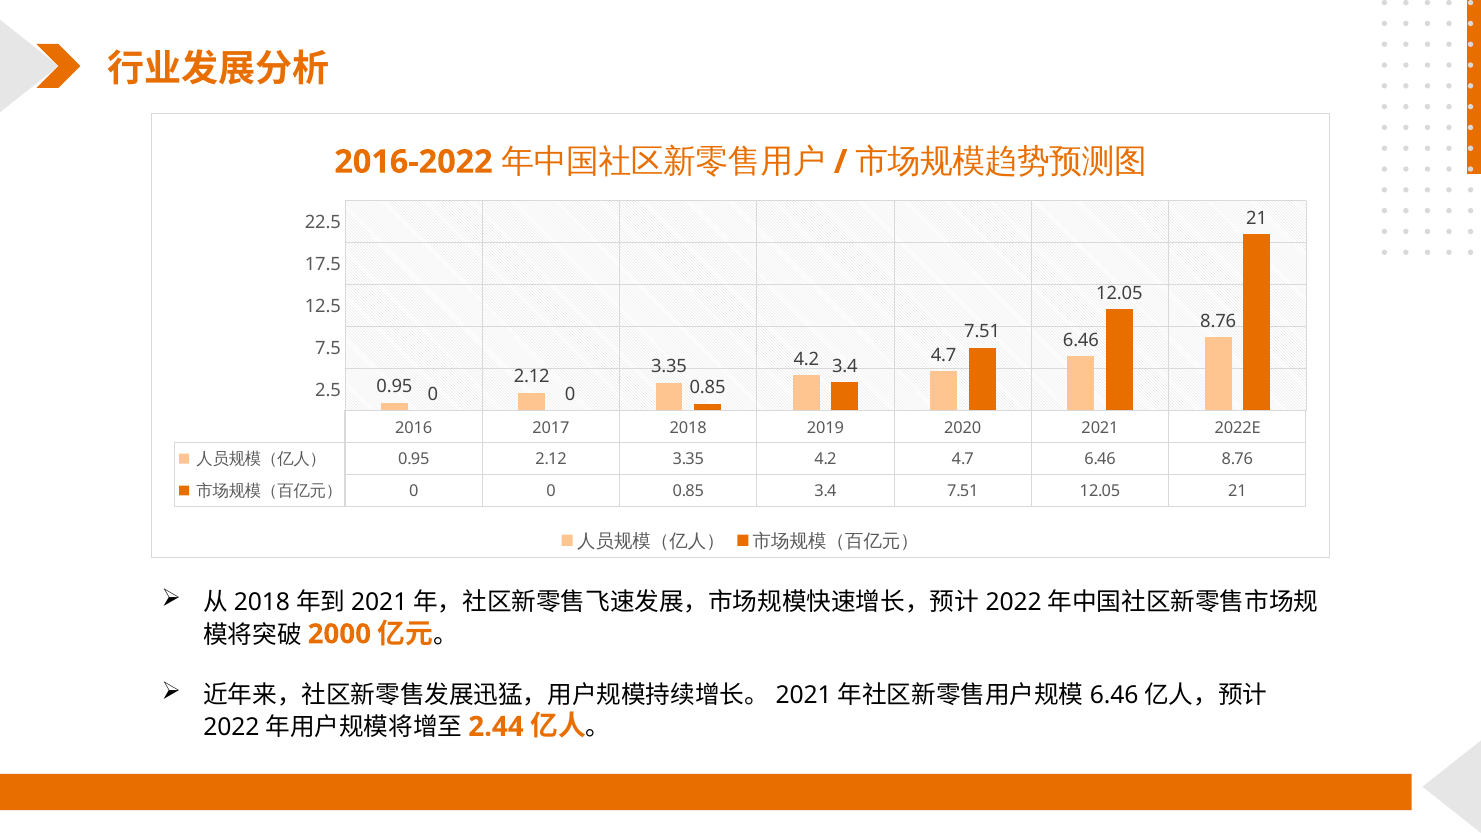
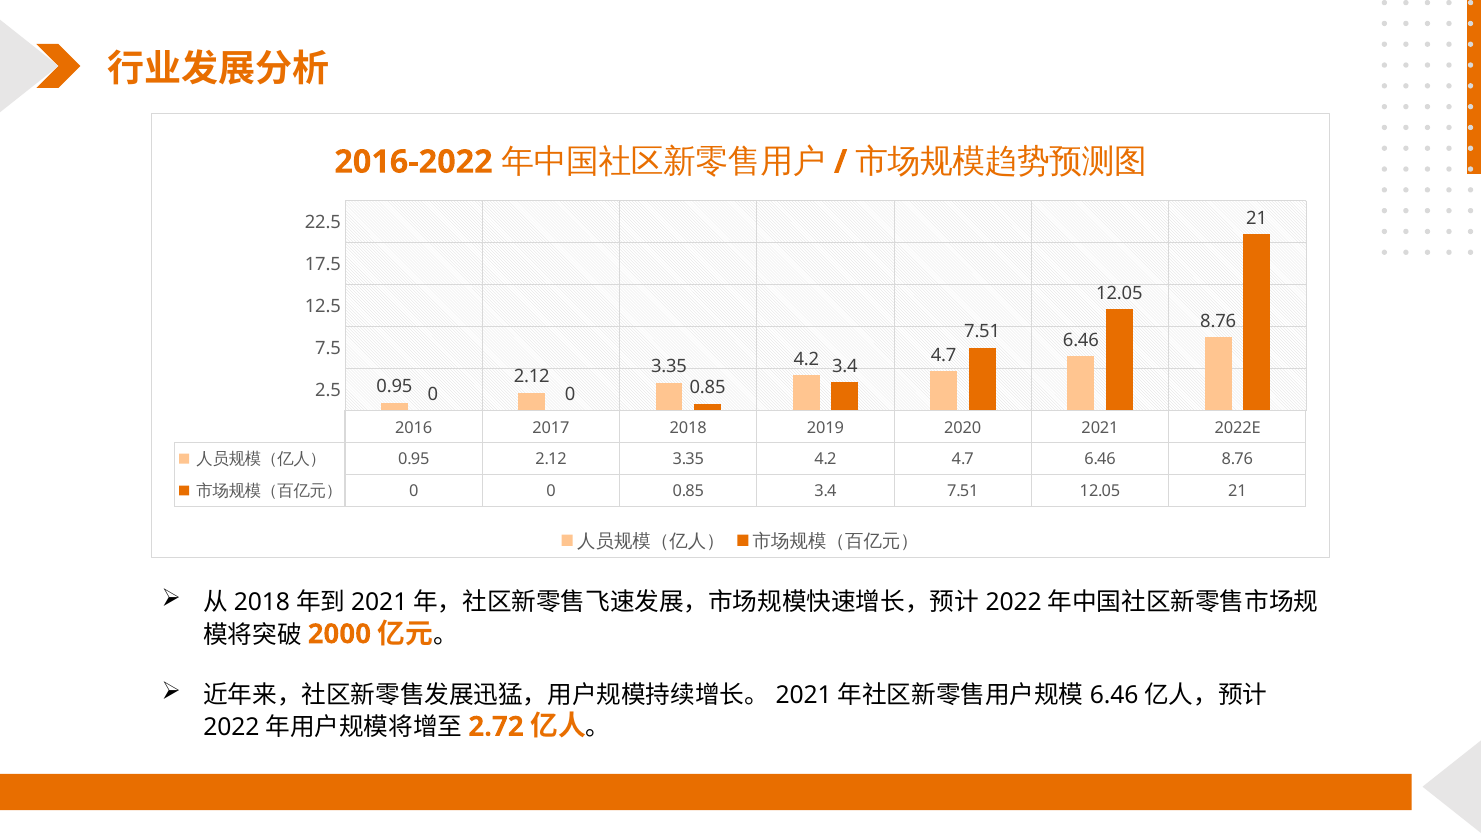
2.44: 2.44 -> 2.72
